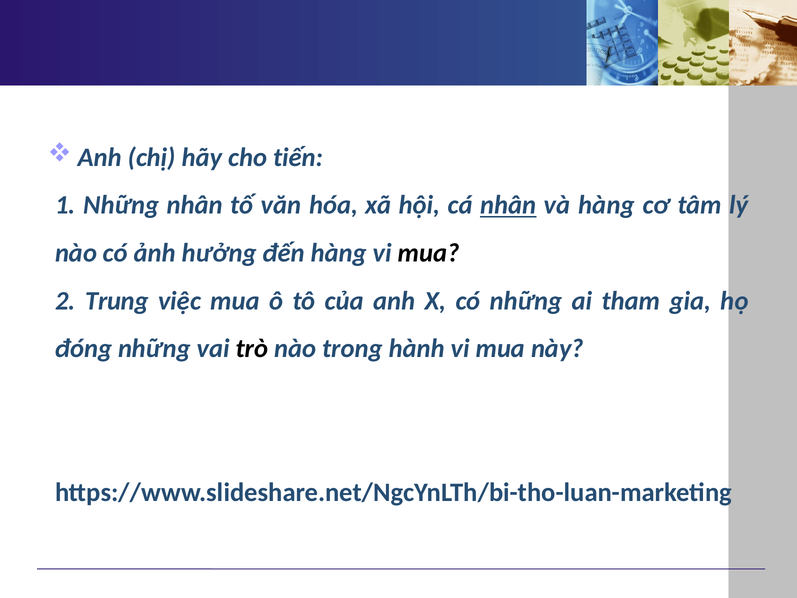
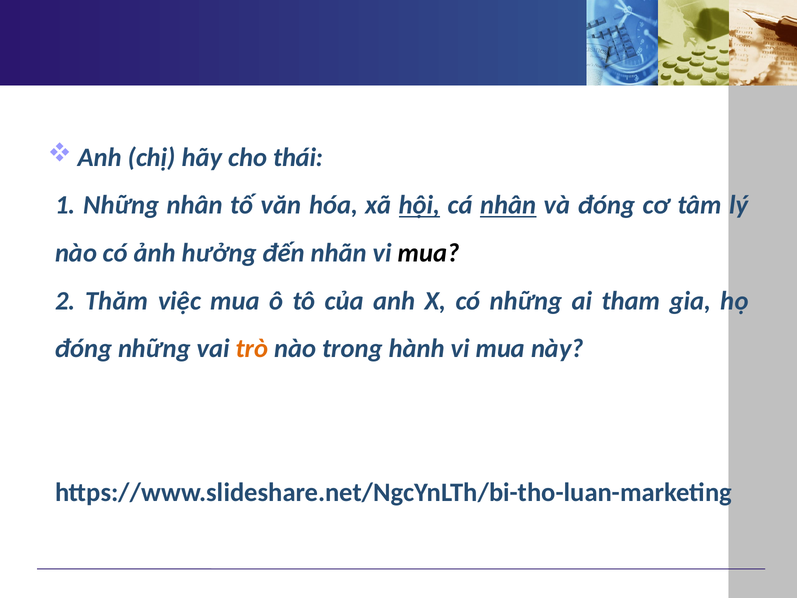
tiến: tiến -> thái
hội underline: none -> present
và hàng: hàng -> đóng
đến hàng: hàng -> nhãn
Trung: Trung -> Thăm
trò colour: black -> orange
